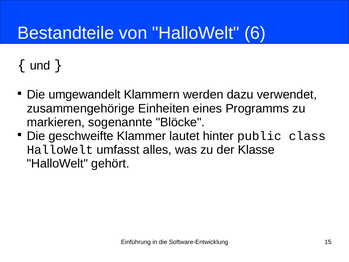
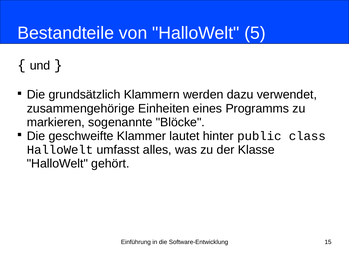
6: 6 -> 5
umgewandelt: umgewandelt -> grundsätzlich
